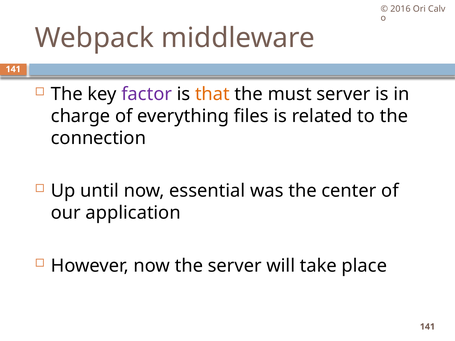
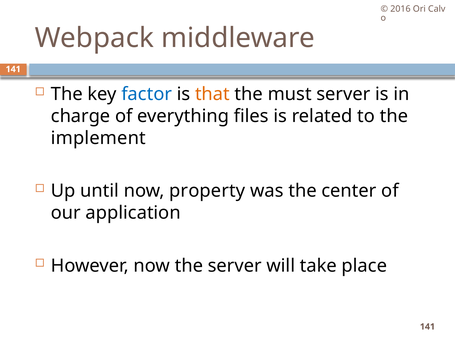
factor colour: purple -> blue
connection: connection -> implement
essential: essential -> property
